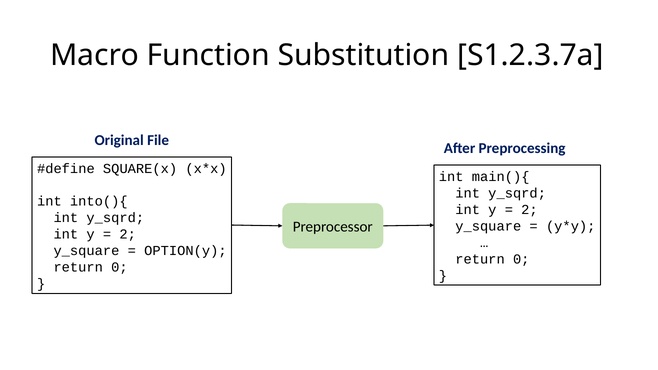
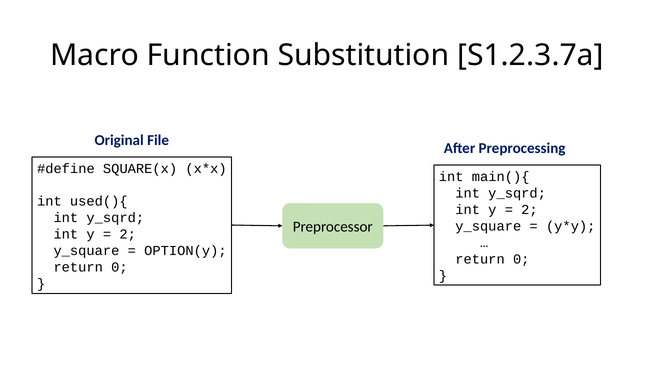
into(){: into(){ -> used(){
